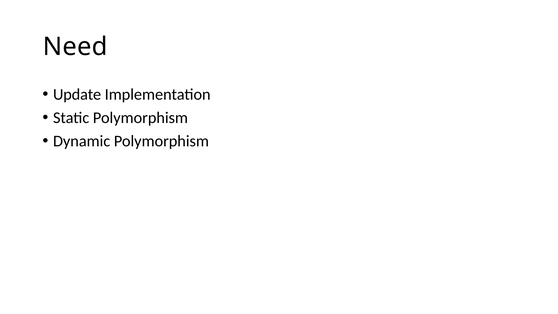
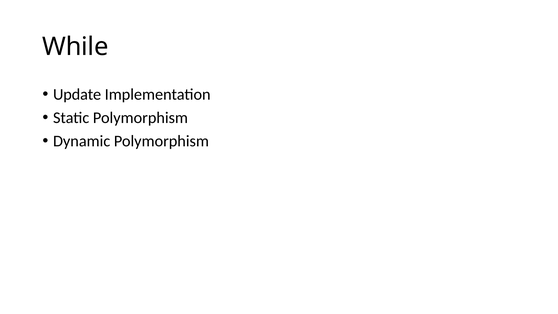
Need: Need -> While
